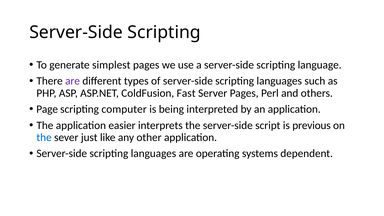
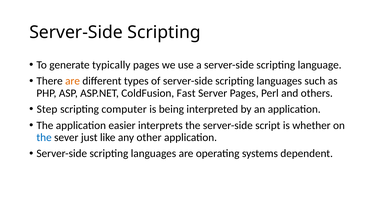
simplest: simplest -> typically
are at (73, 81) colour: purple -> orange
Page: Page -> Step
previous: previous -> whether
